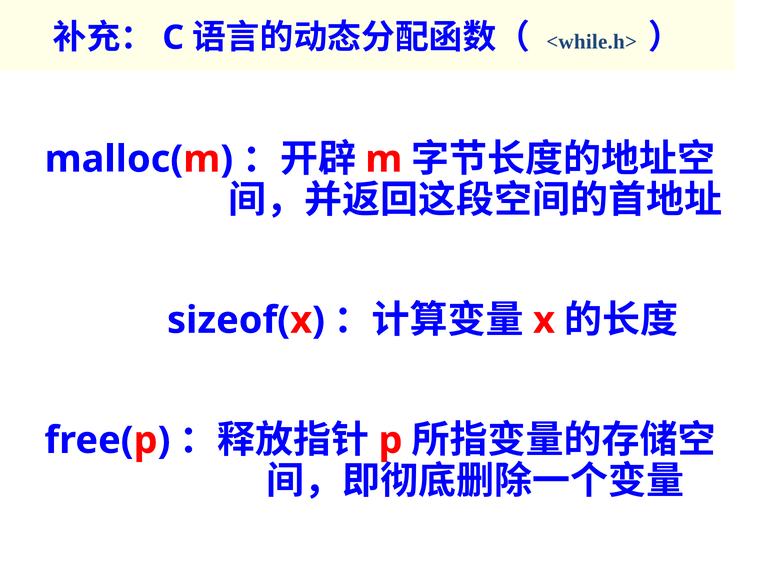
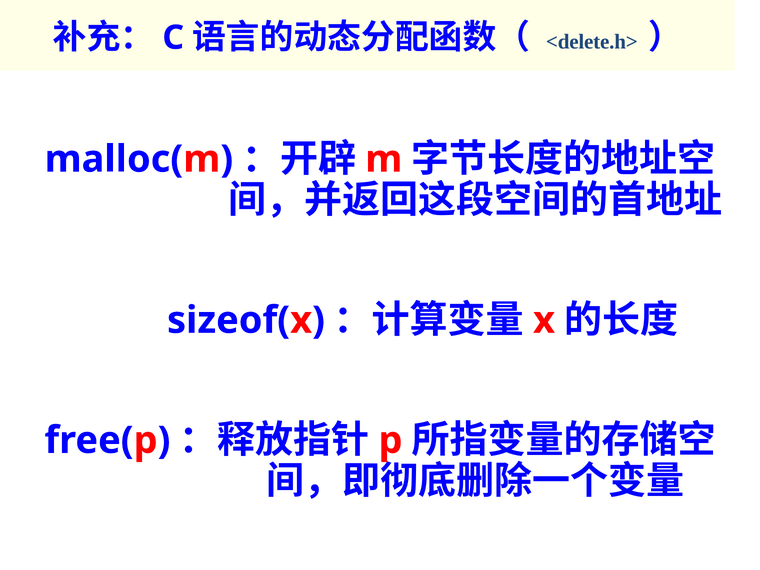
<while.h>: <while.h> -> <delete.h>
